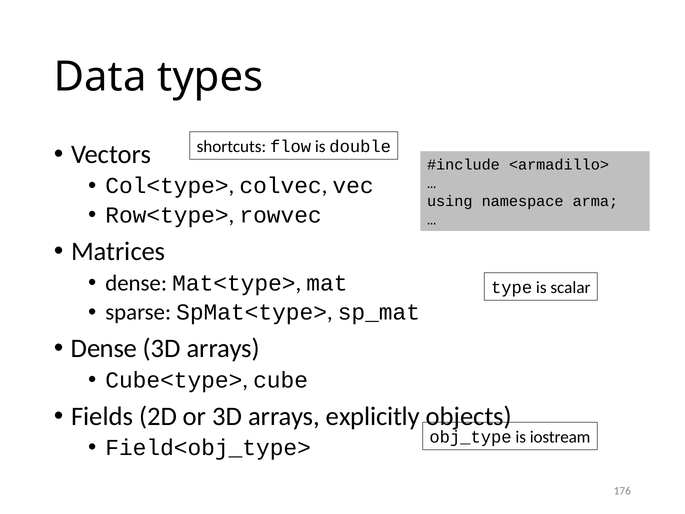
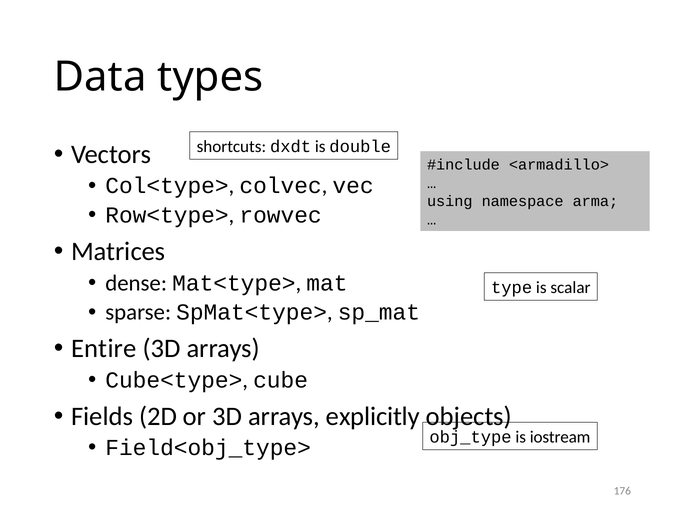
flow: flow -> dxdt
Dense at (104, 348): Dense -> Entire
